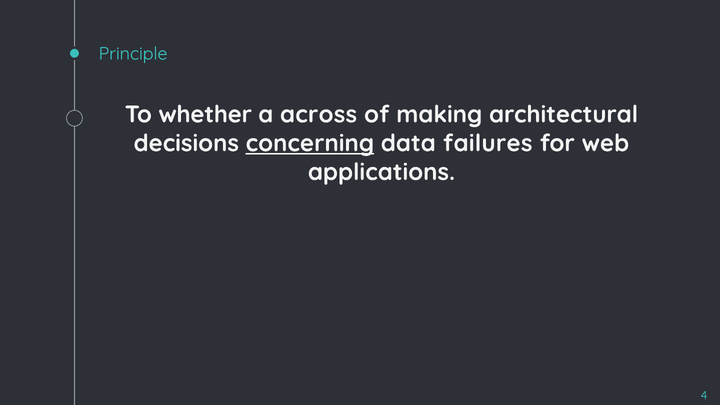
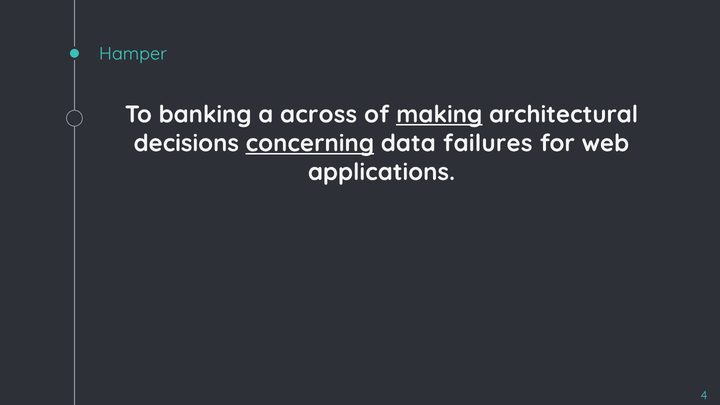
Principle: Principle -> Hamper
whether: whether -> banking
making underline: none -> present
